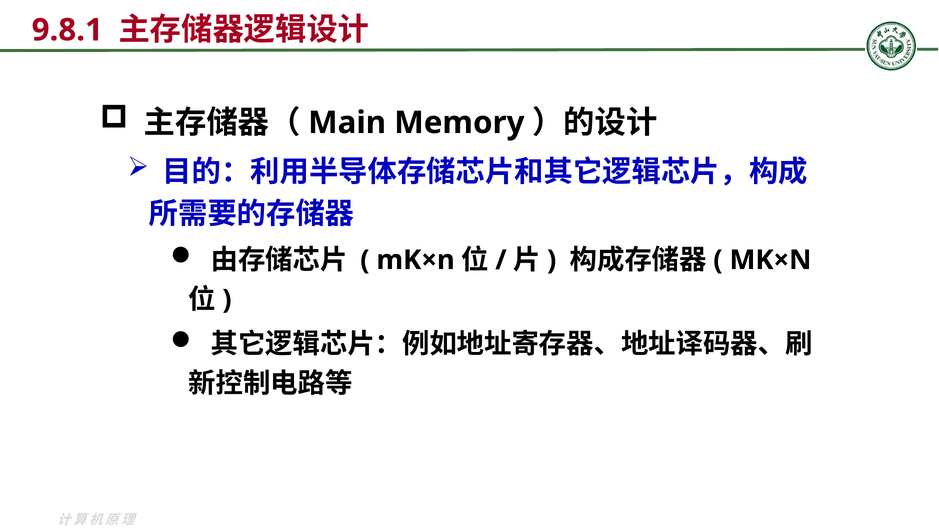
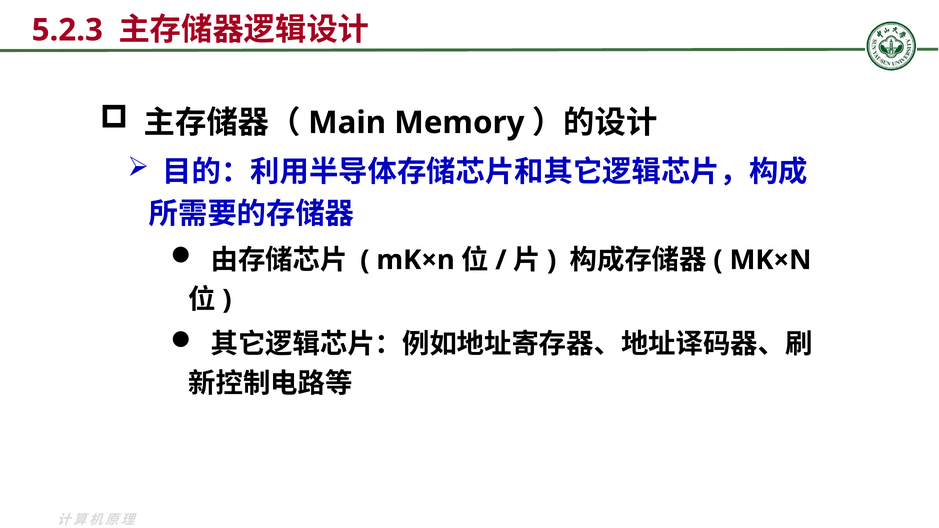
9.8.1: 9.8.1 -> 5.2.3
